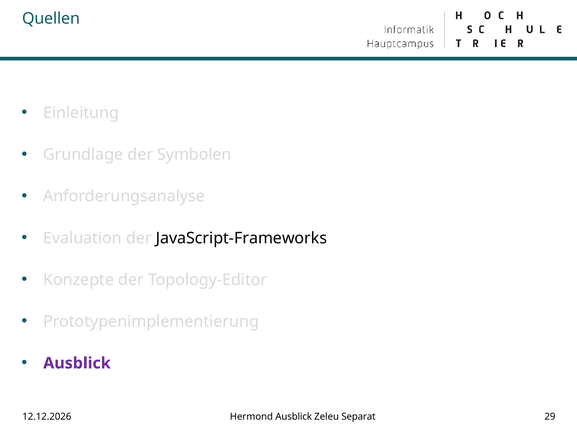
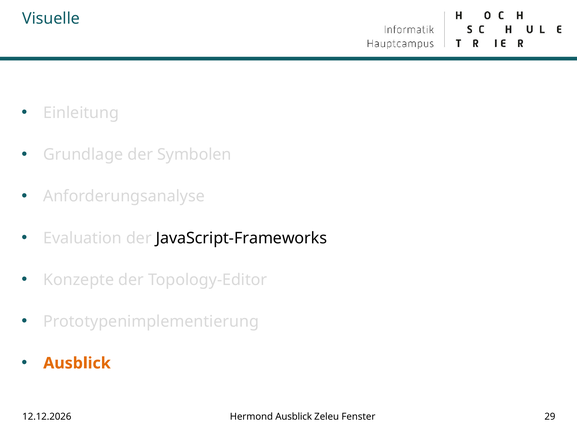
Quellen: Quellen -> Visuelle
Ausblick at (77, 363) colour: purple -> orange
Separat: Separat -> Fenster
